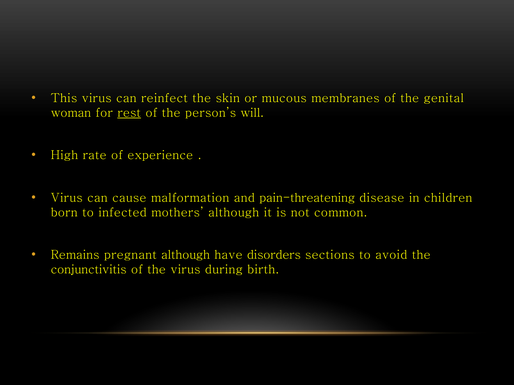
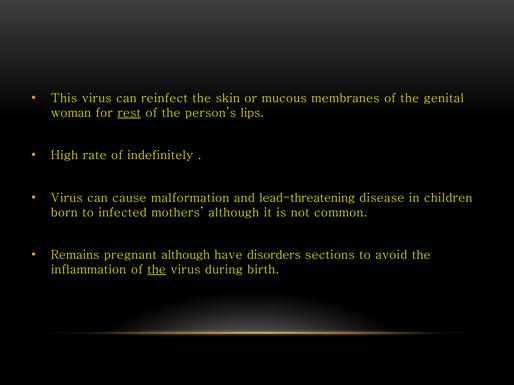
will: will -> lips
experience: experience -> indefinitely
pain-threatening: pain-threatening -> lead-threatening
conjunctivitis: conjunctivitis -> inflammation
the at (157, 270) underline: none -> present
